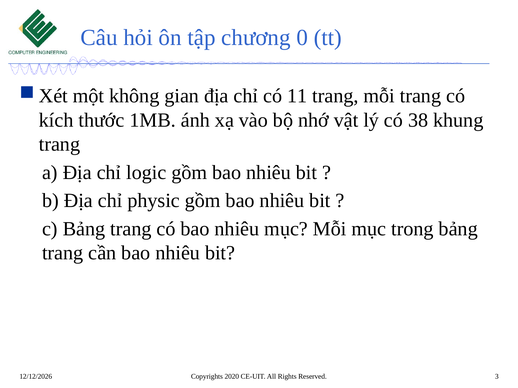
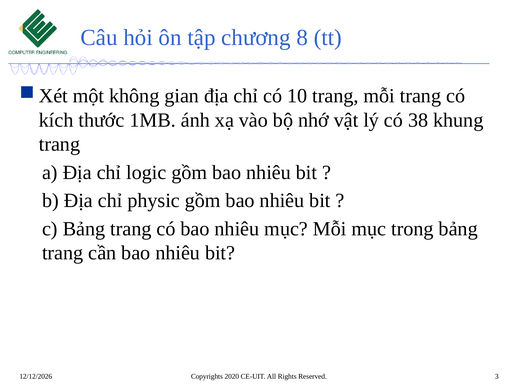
0: 0 -> 8
11: 11 -> 10
